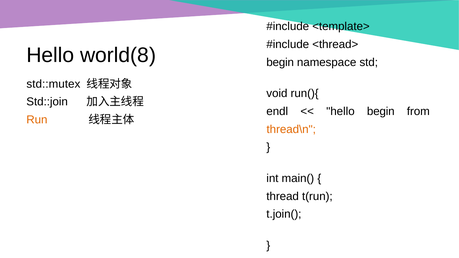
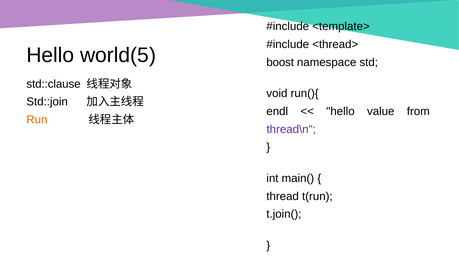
world(8: world(8 -> world(5
begin at (280, 62): begin -> boost
std::mutex: std::mutex -> std::clause
hello begin: begin -> value
thread\n colour: orange -> purple
